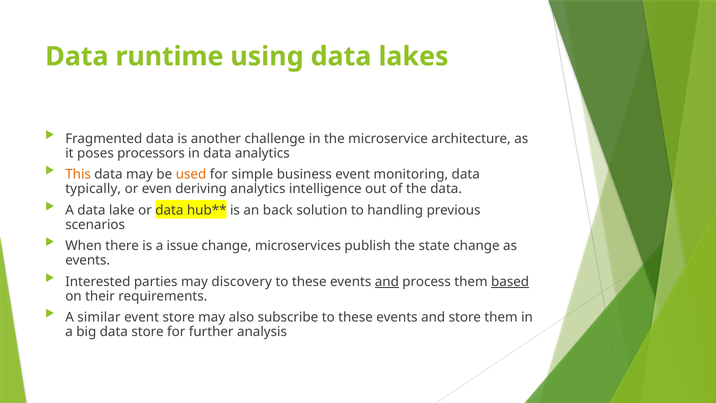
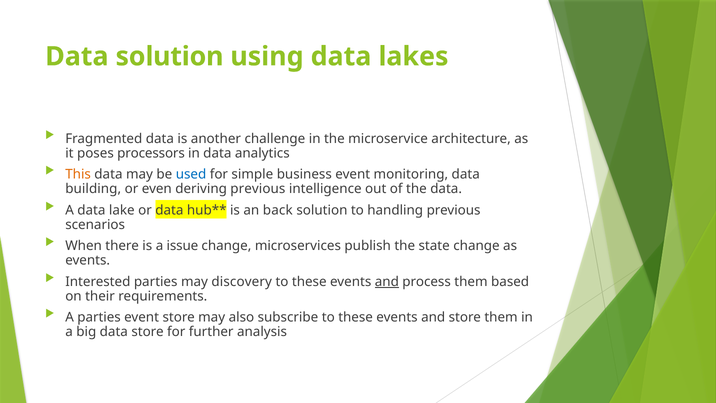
Data runtime: runtime -> solution
used colour: orange -> blue
typically: typically -> building
deriving analytics: analytics -> previous
based underline: present -> none
A similar: similar -> parties
